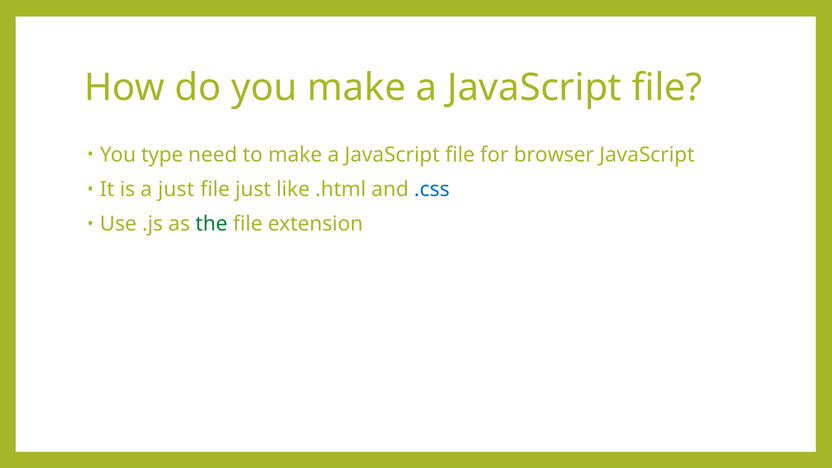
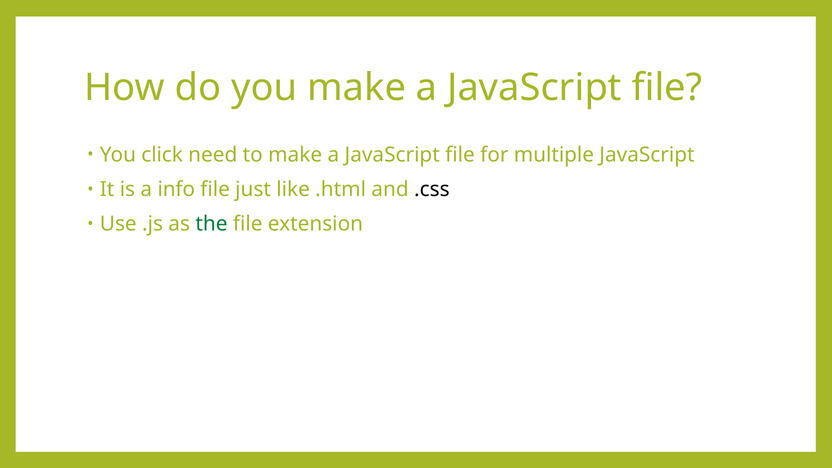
type: type -> click
browser: browser -> multiple
a just: just -> info
.css colour: blue -> black
